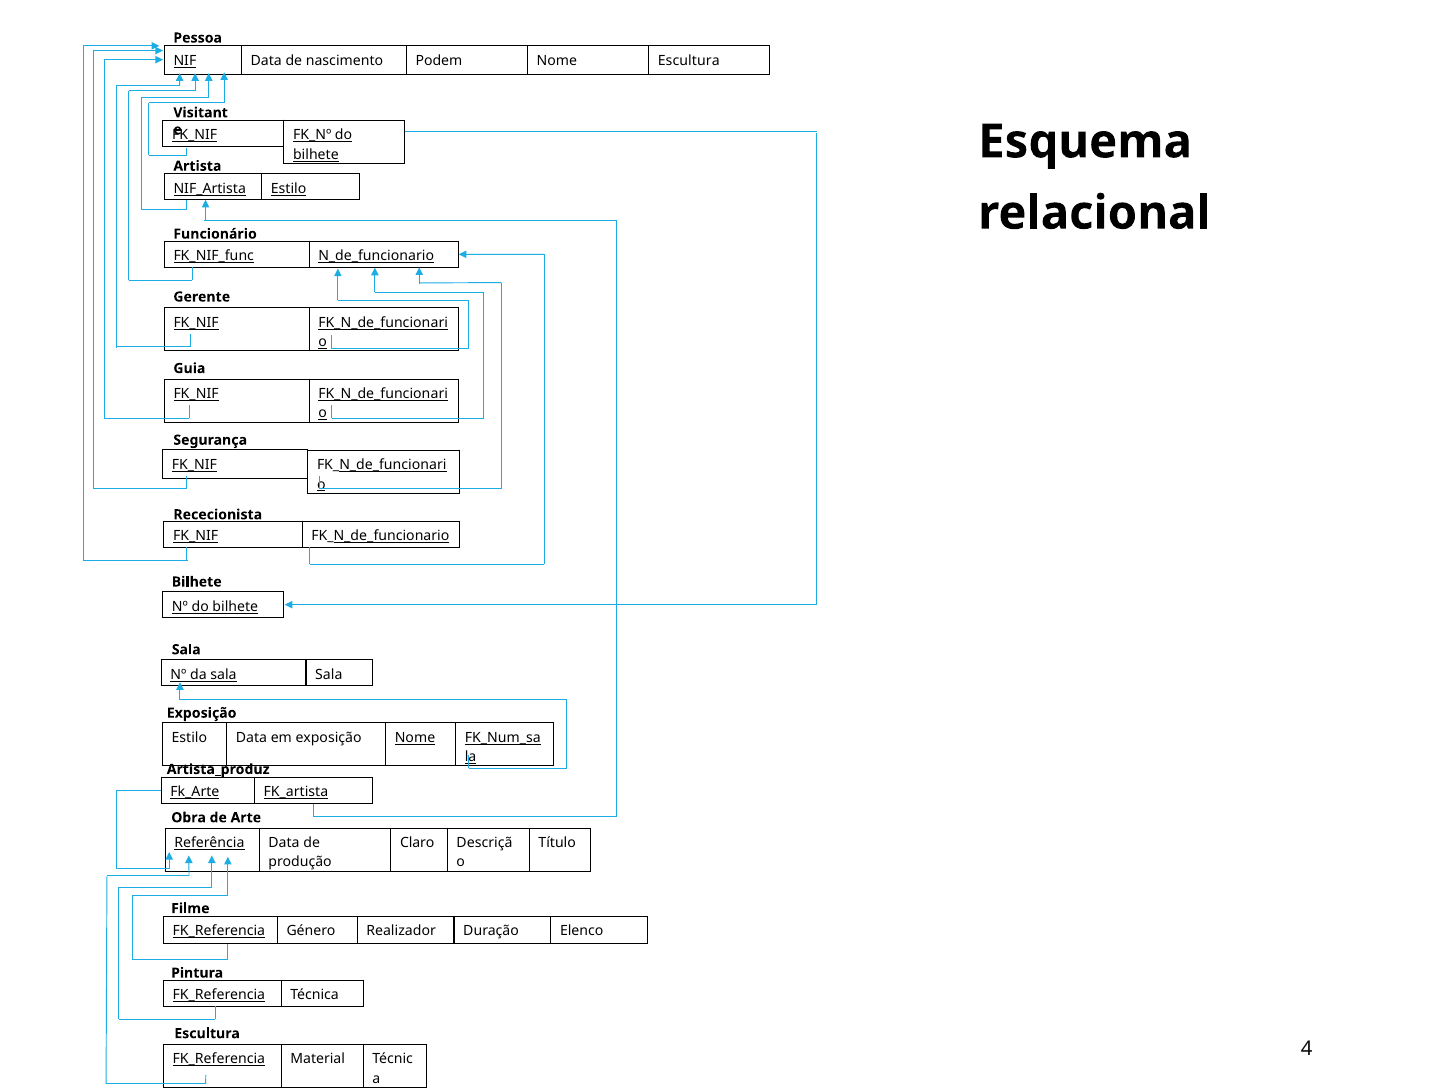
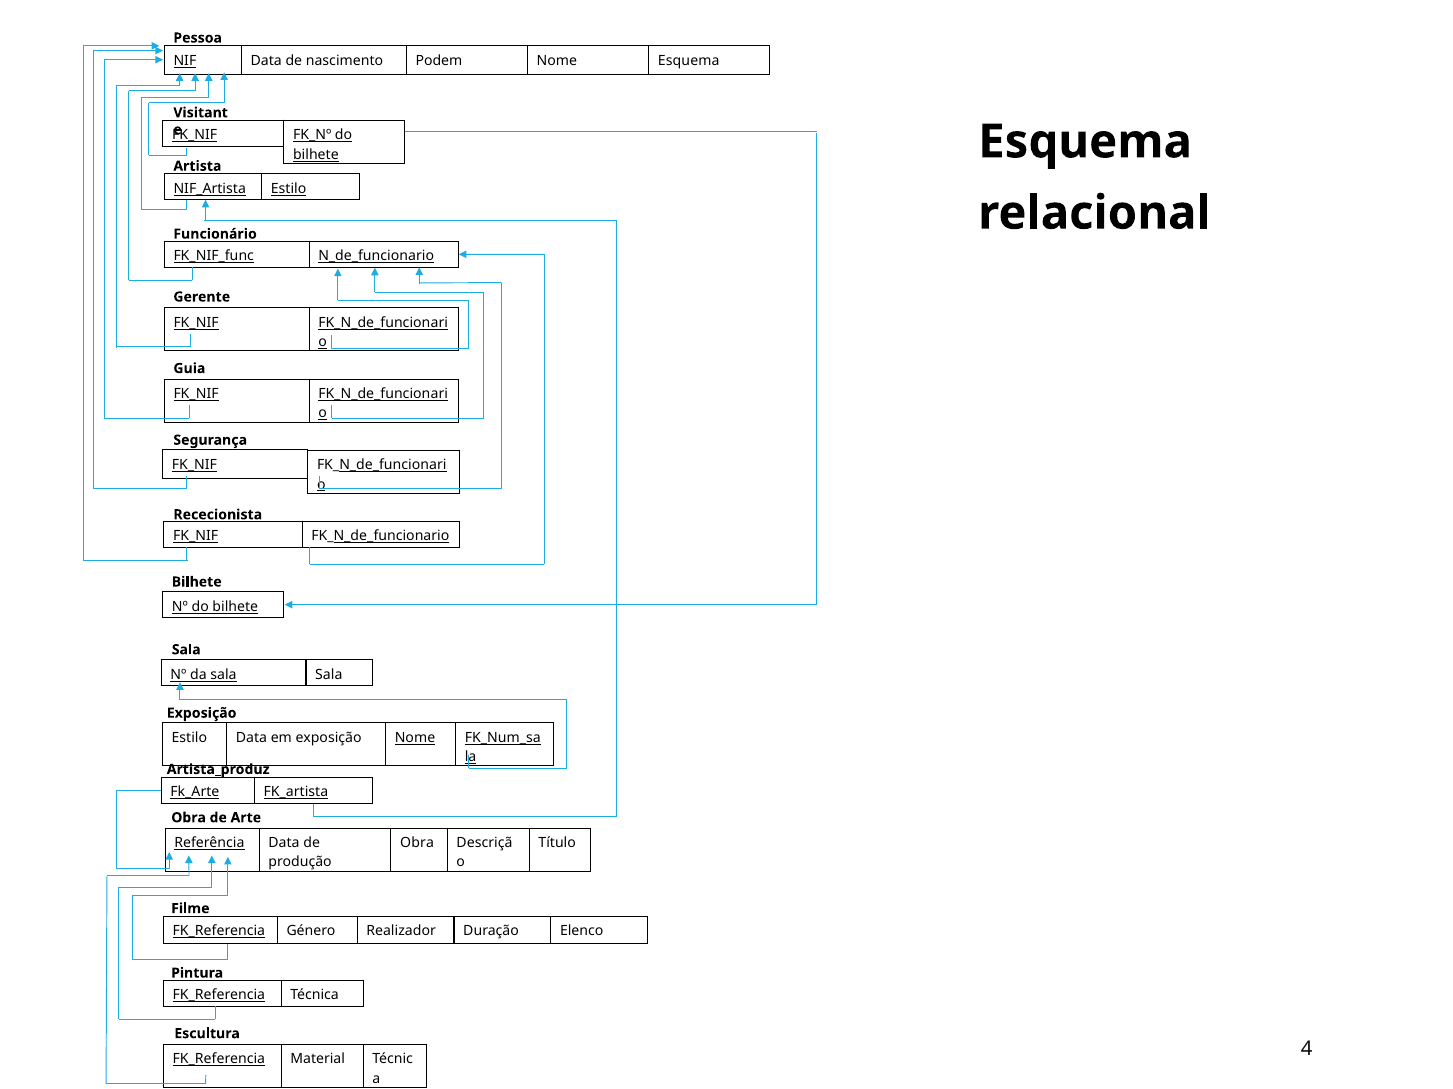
Nome Escultura: Escultura -> Esquema
Claro at (417, 844): Claro -> Obra
